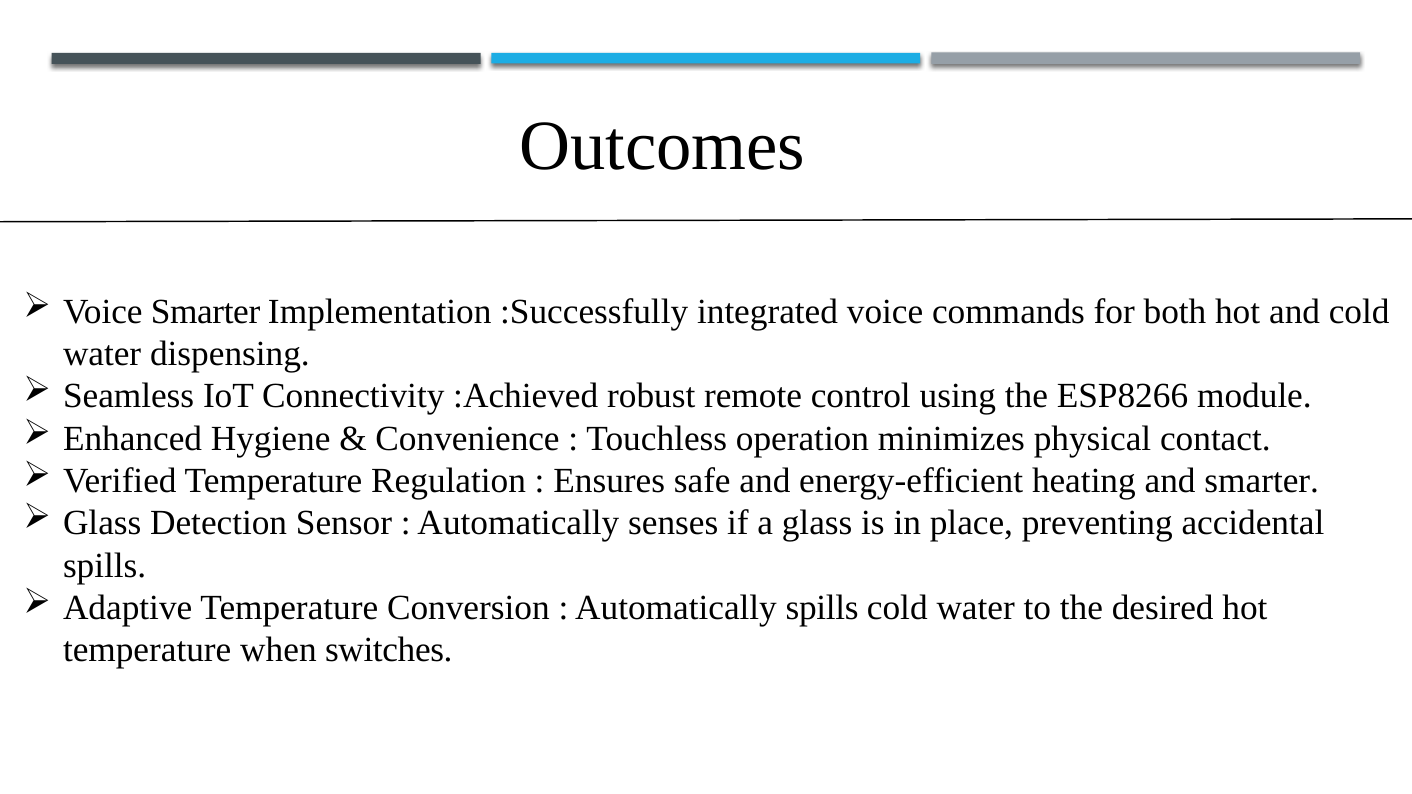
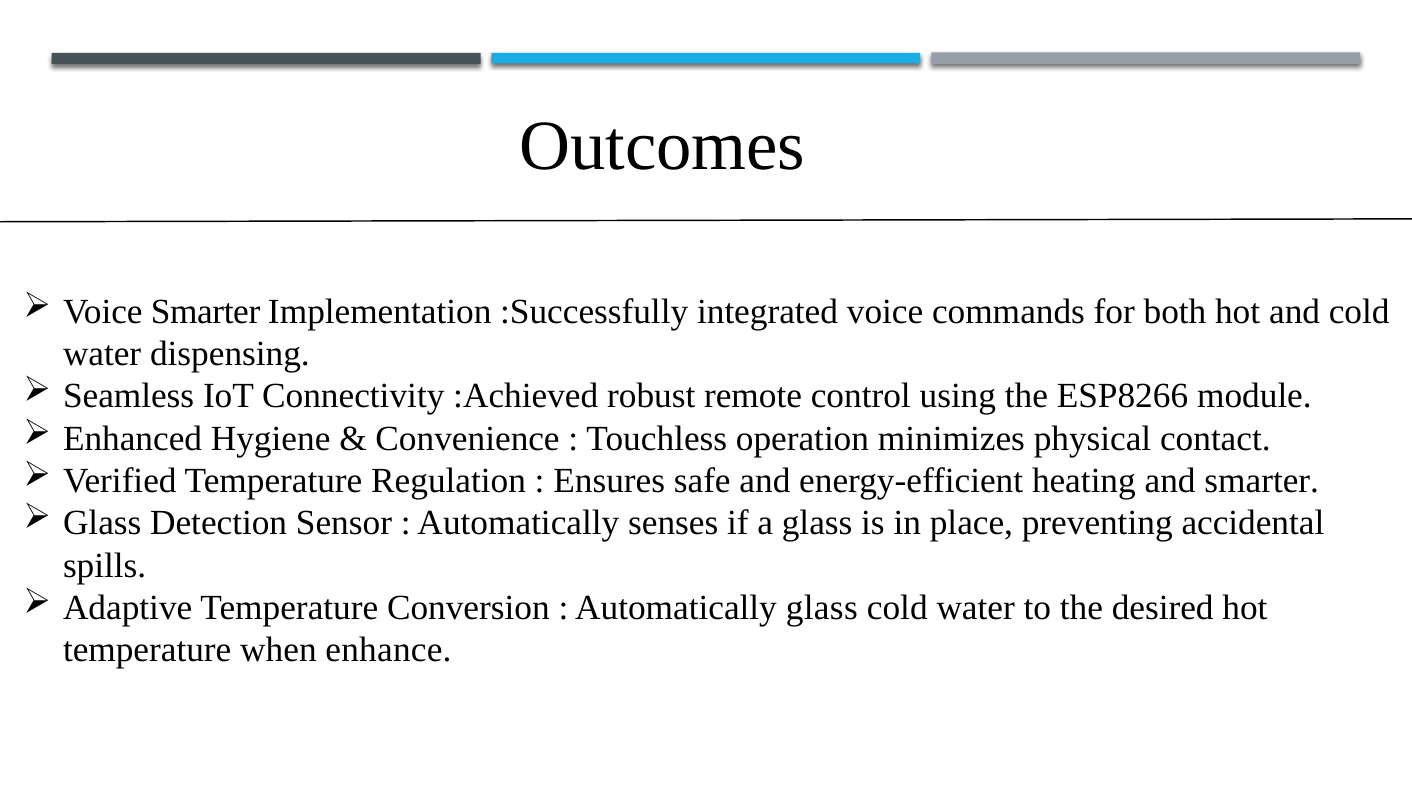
Automatically spills: spills -> glass
switches: switches -> enhance
